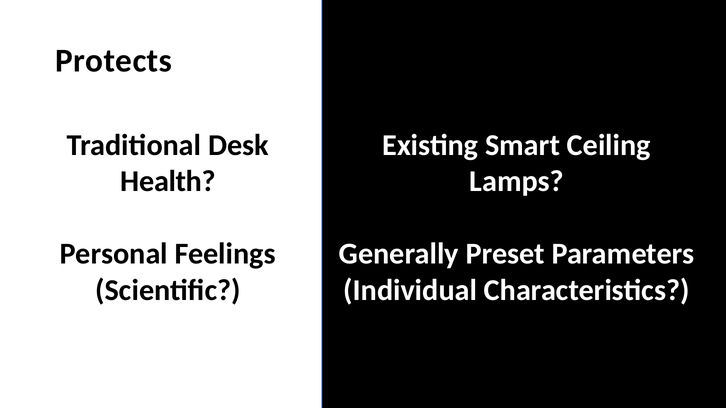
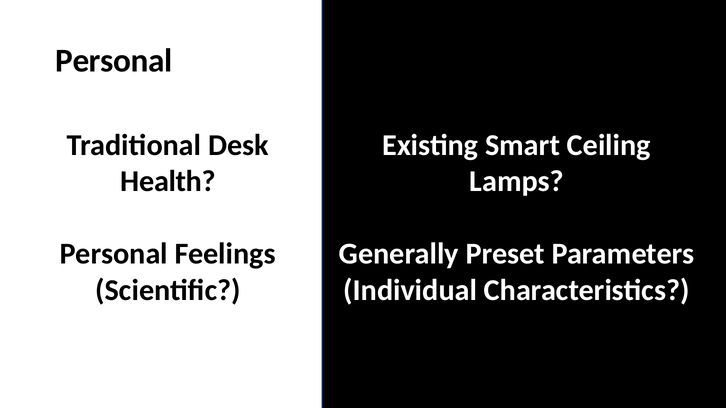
Protects at (114, 61): Protects -> Personal
